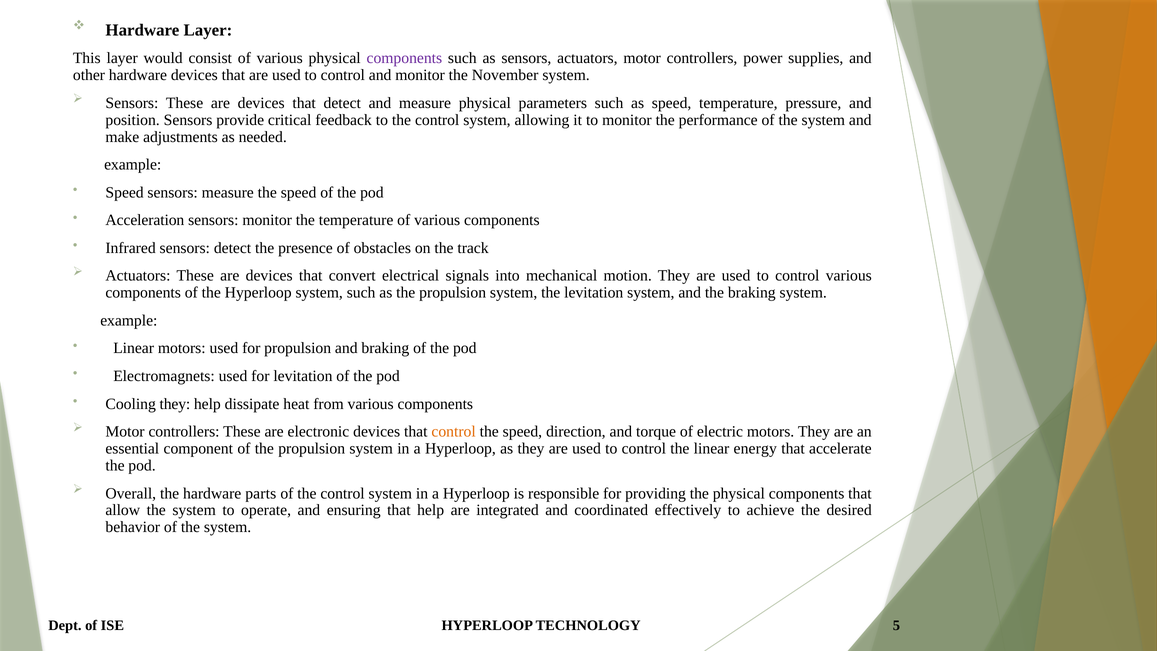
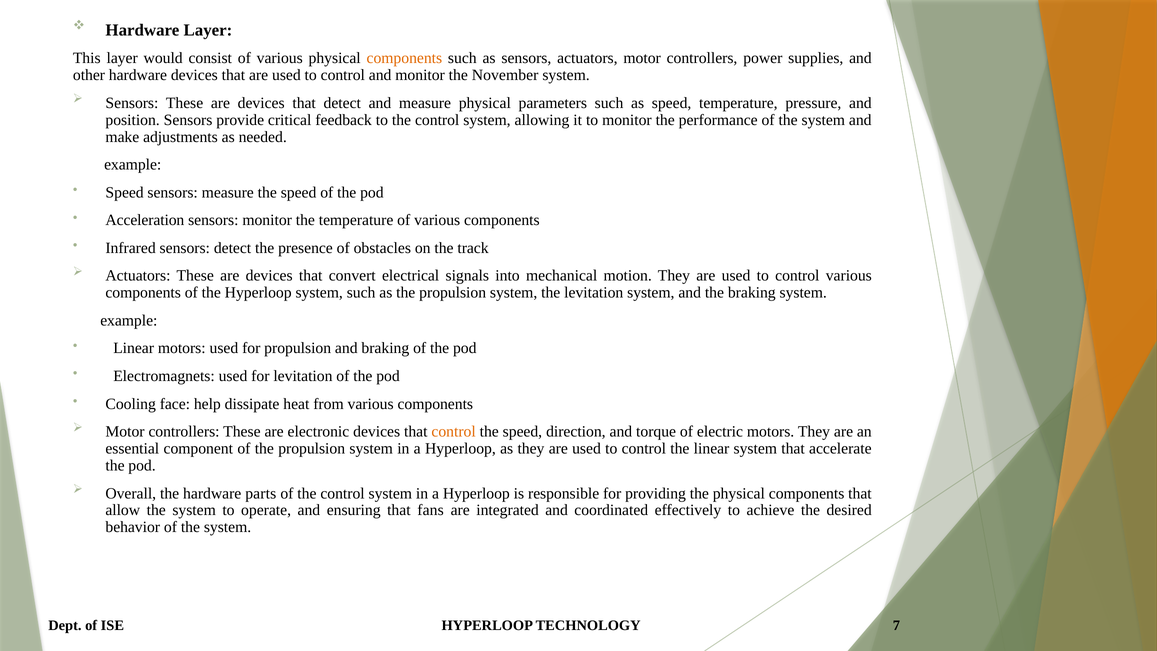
components at (404, 58) colour: purple -> orange
Cooling they: they -> face
linear energy: energy -> system
that help: help -> fans
5: 5 -> 7
